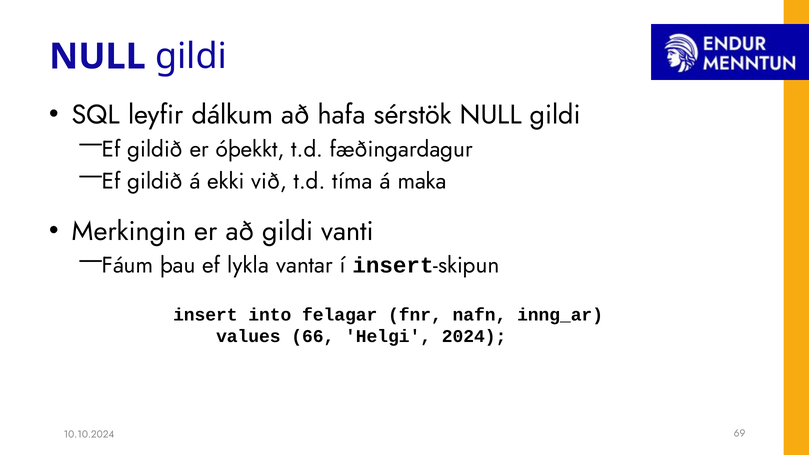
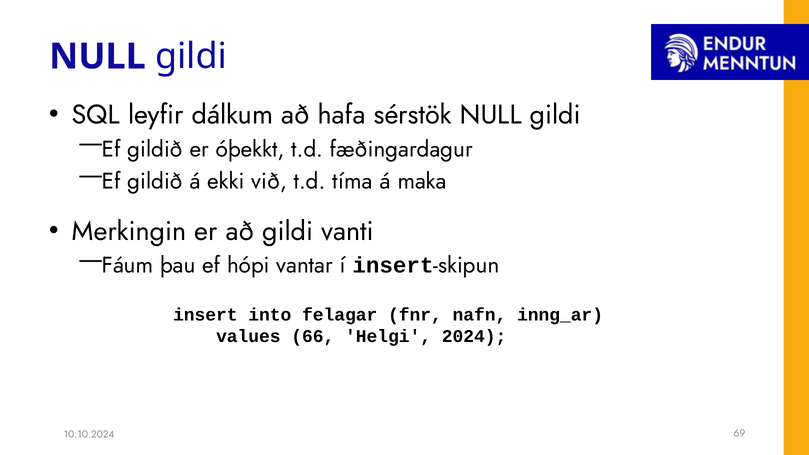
lykla: lykla -> hópi
